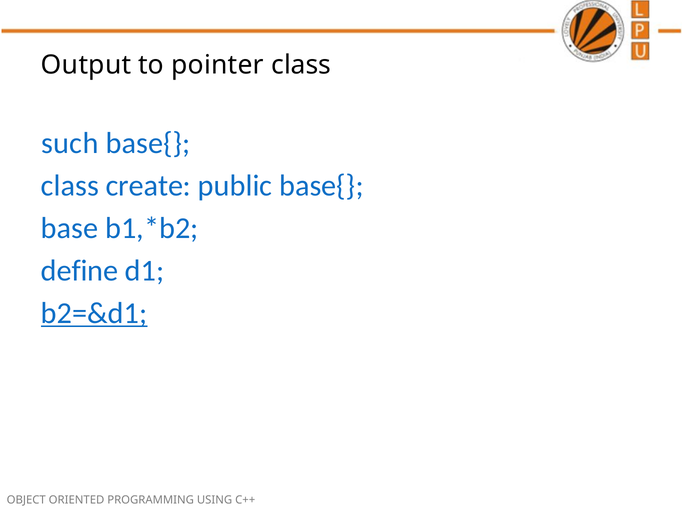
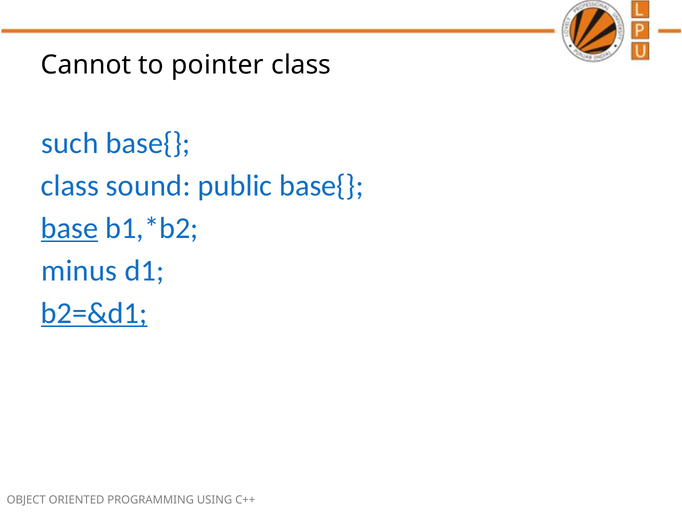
Output: Output -> Cannot
create: create -> sound
base underline: none -> present
define: define -> minus
